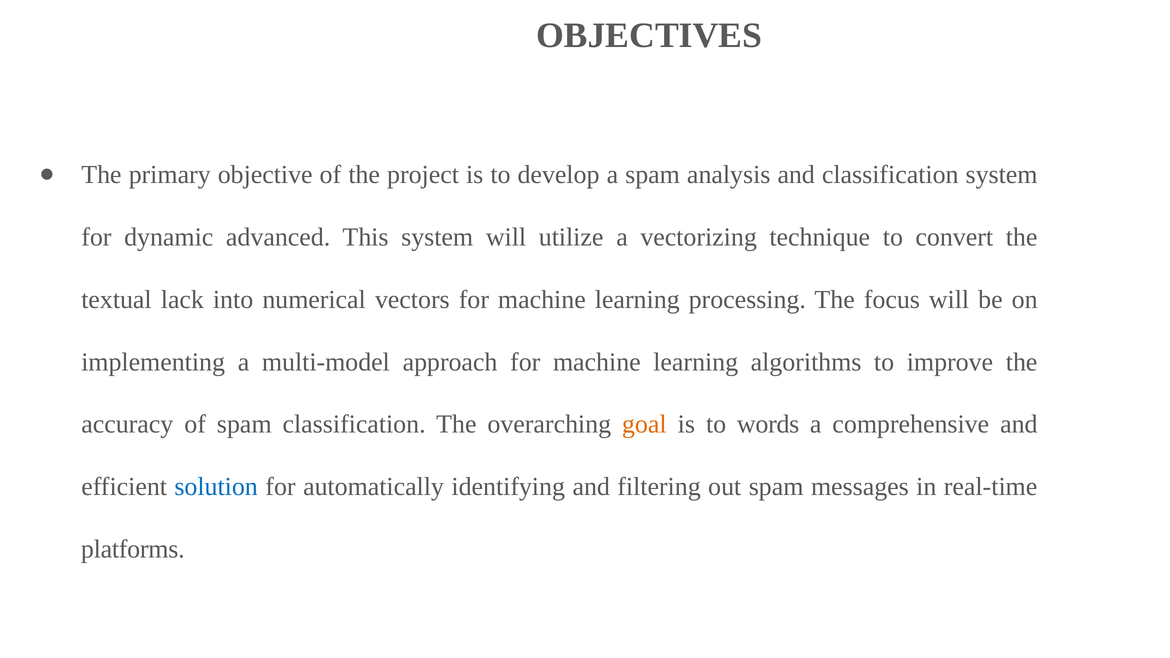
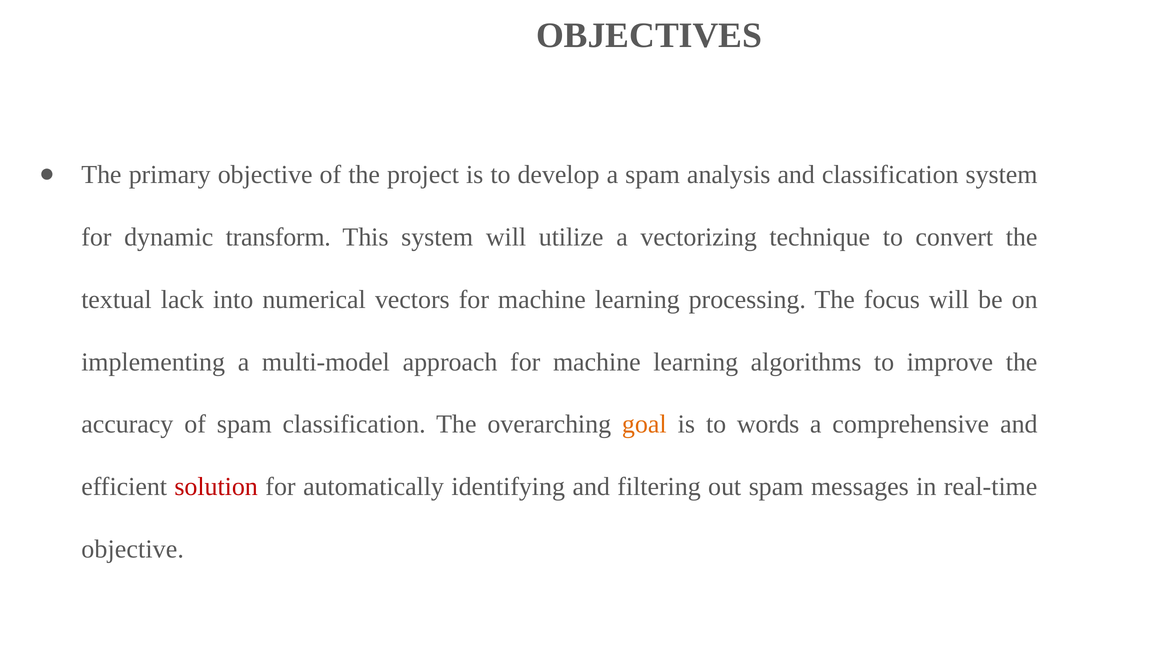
advanced: advanced -> transform
solution colour: blue -> red
platforms at (133, 549): platforms -> objective
